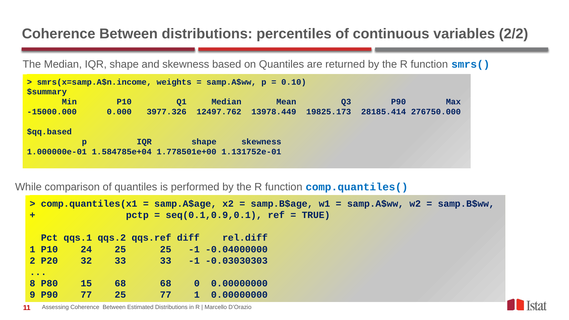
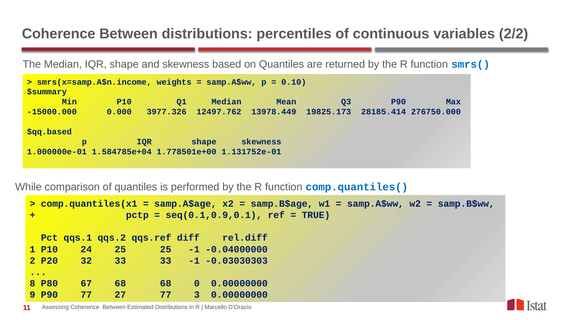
15: 15 -> 67
77 25: 25 -> 27
77 1: 1 -> 3
